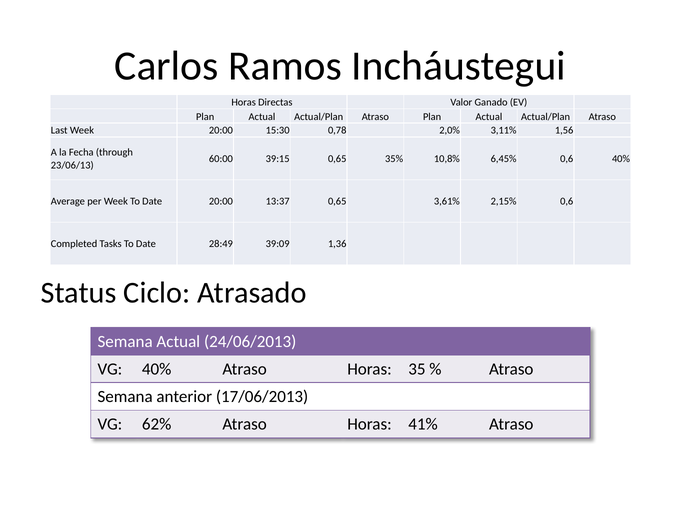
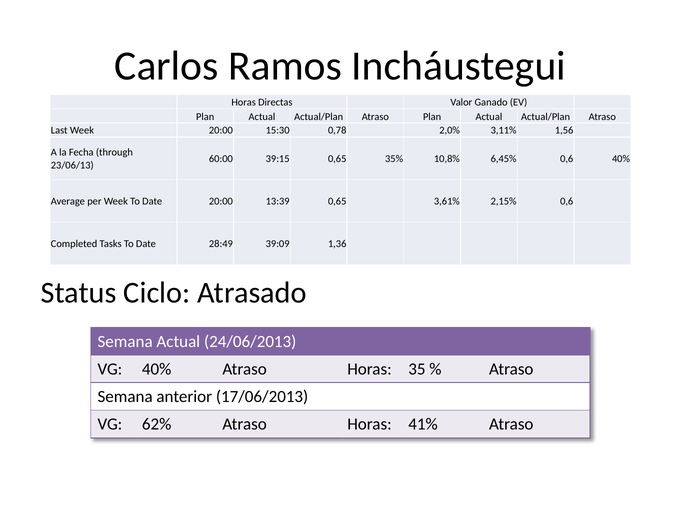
13:37: 13:37 -> 13:39
